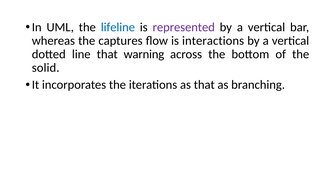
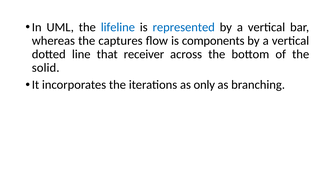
represented colour: purple -> blue
interactions: interactions -> components
warning: warning -> receiver
as that: that -> only
